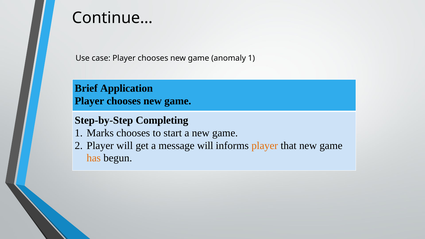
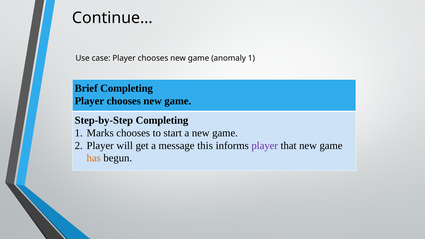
Brief Application: Application -> Completing
message will: will -> this
player at (265, 146) colour: orange -> purple
